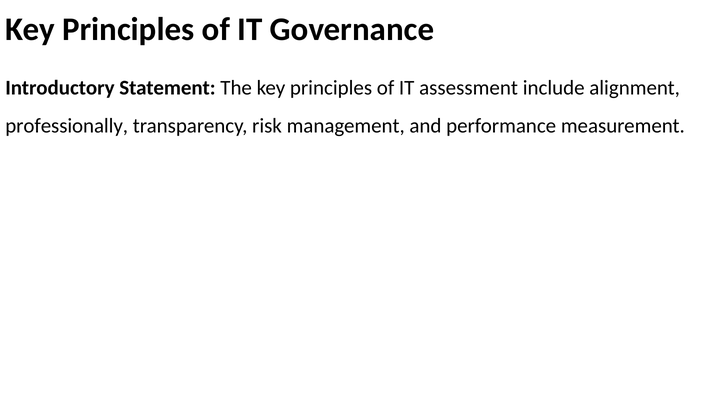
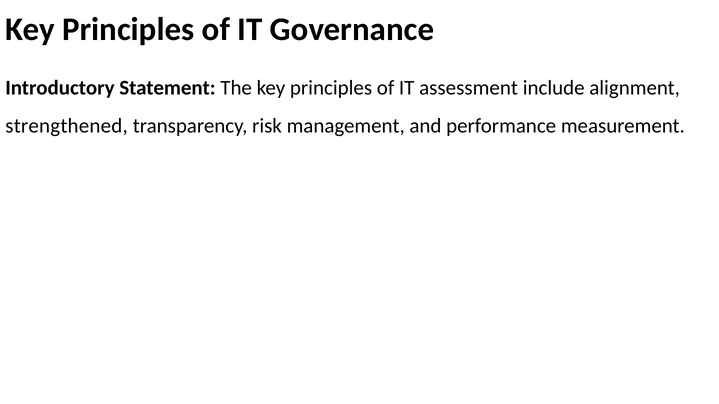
professionally: professionally -> strengthened
